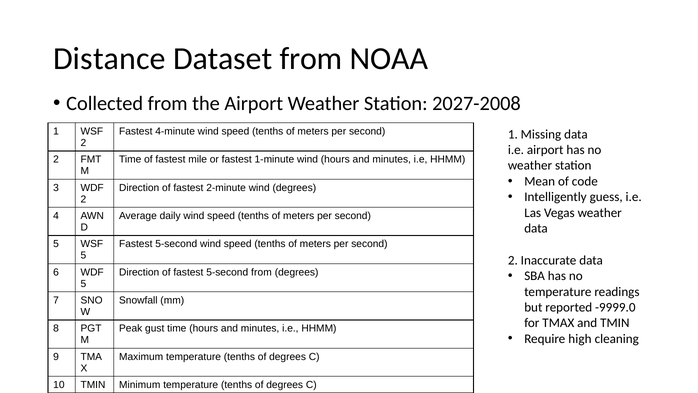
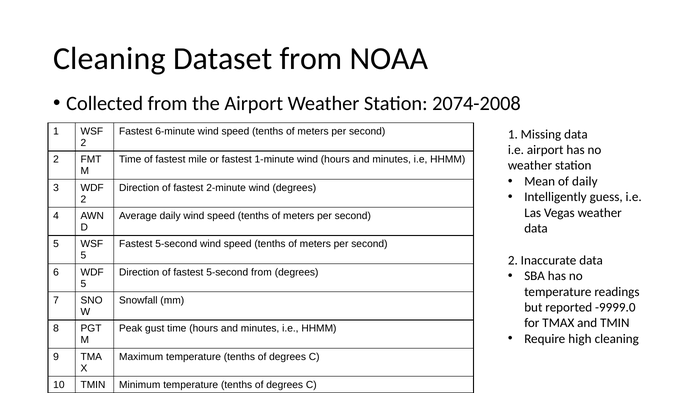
Distance at (109, 59): Distance -> Cleaning
2027-2008: 2027-2008 -> 2074-2008
4-minute: 4-minute -> 6-minute
of code: code -> daily
